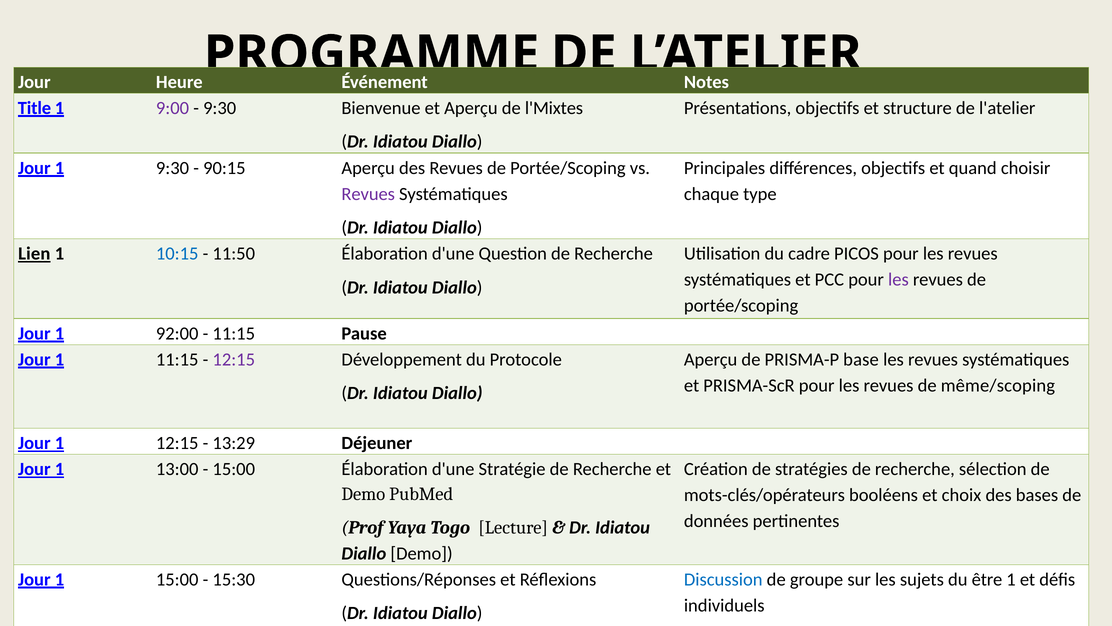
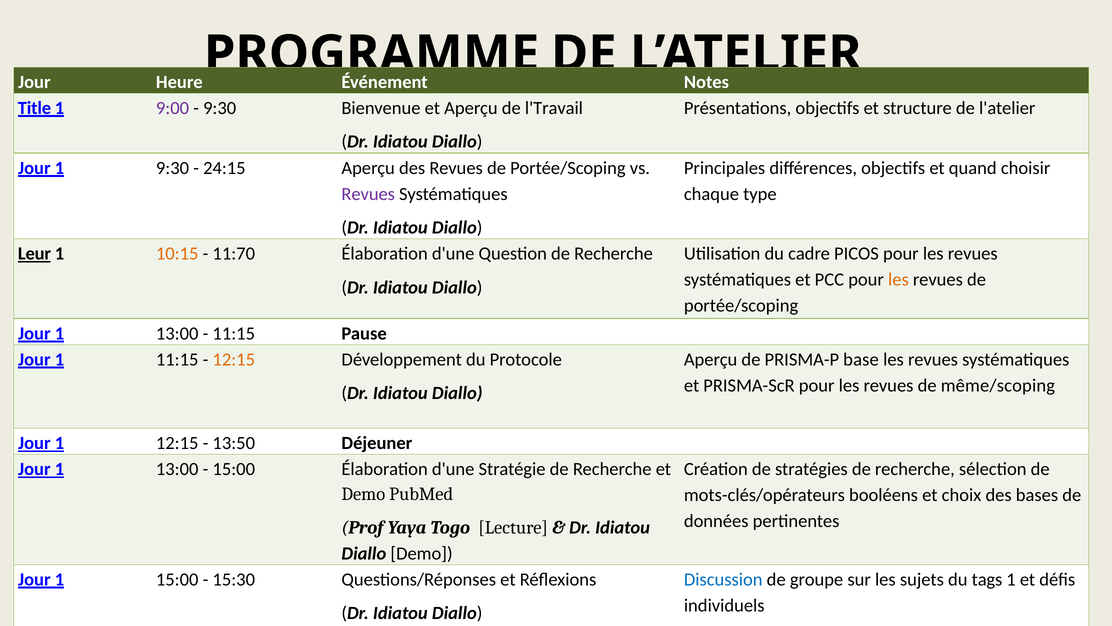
l'Mixtes: l'Mixtes -> l'Travail
90:15: 90:15 -> 24:15
Lien: Lien -> Leur
10:15 colour: blue -> orange
11:50: 11:50 -> 11:70
les at (898, 279) colour: purple -> orange
92:00 at (177, 333): 92:00 -> 13:00
12:15 at (234, 359) colour: purple -> orange
13:29: 13:29 -> 13:50
être: être -> tags
